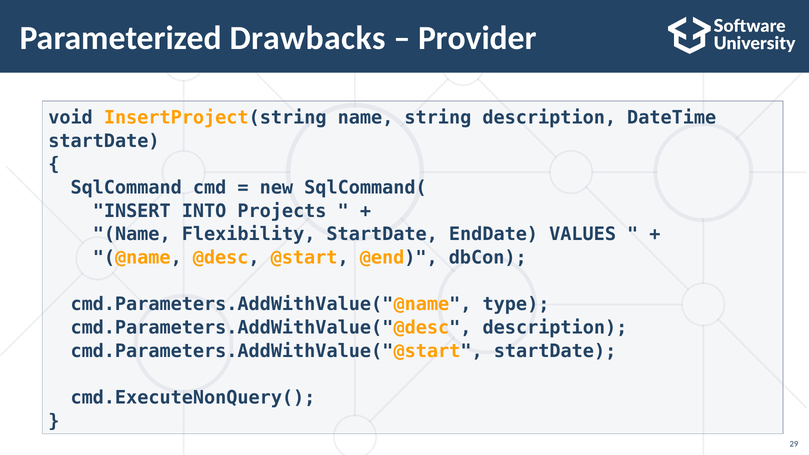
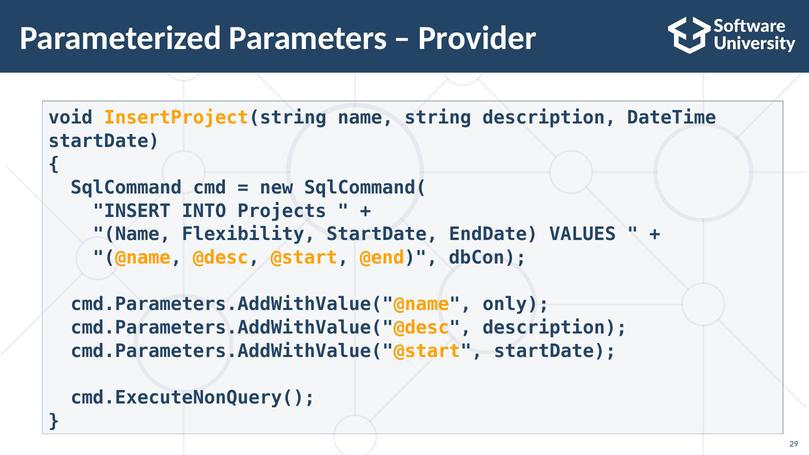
Drawbacks: Drawbacks -> Parameters
type: type -> only
